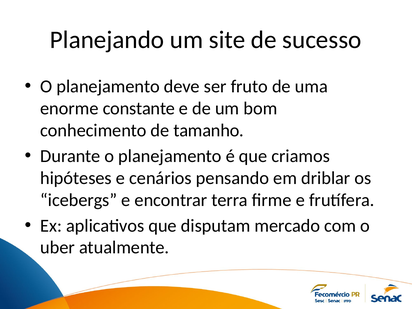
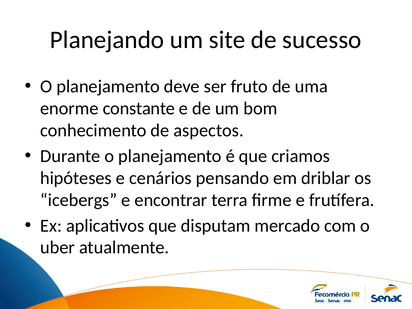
tamanho: tamanho -> aspectos
